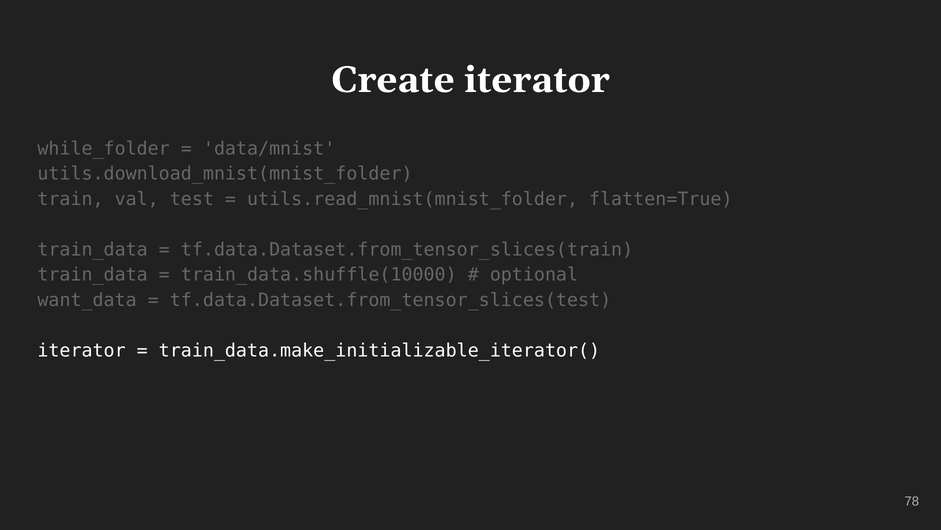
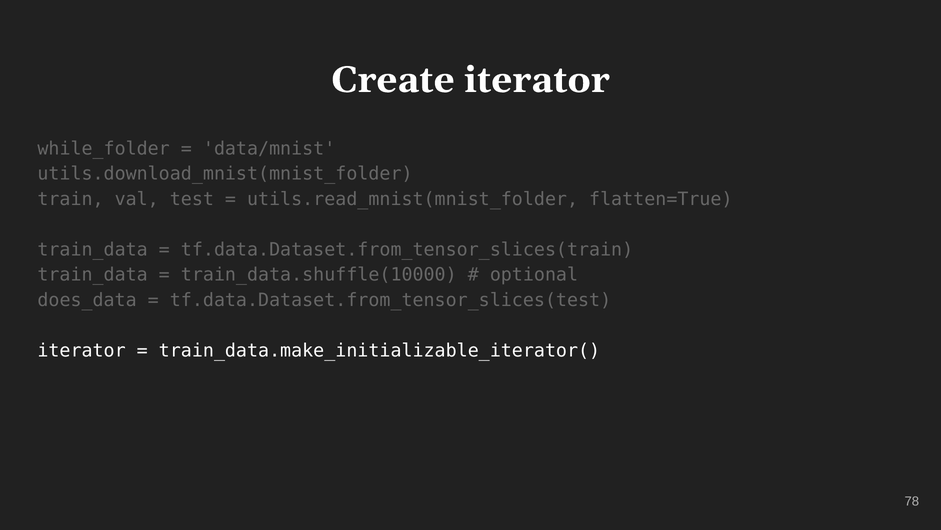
want_data: want_data -> does_data
